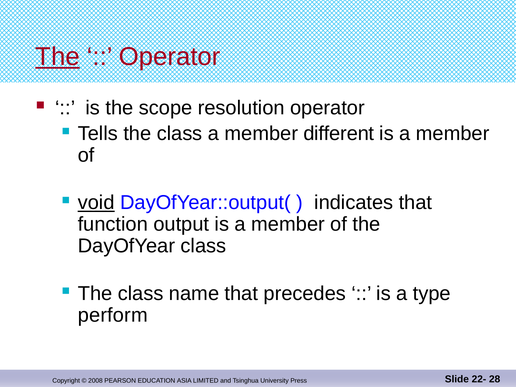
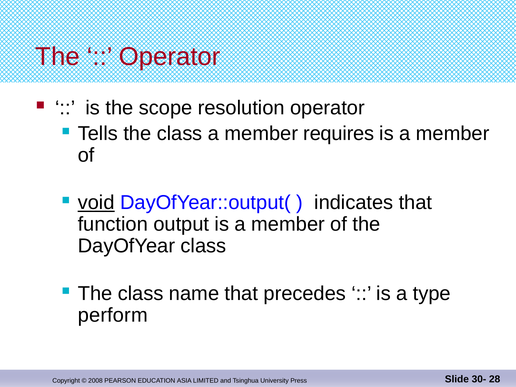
The at (57, 57) underline: present -> none
different: different -> requires
22-: 22- -> 30-
